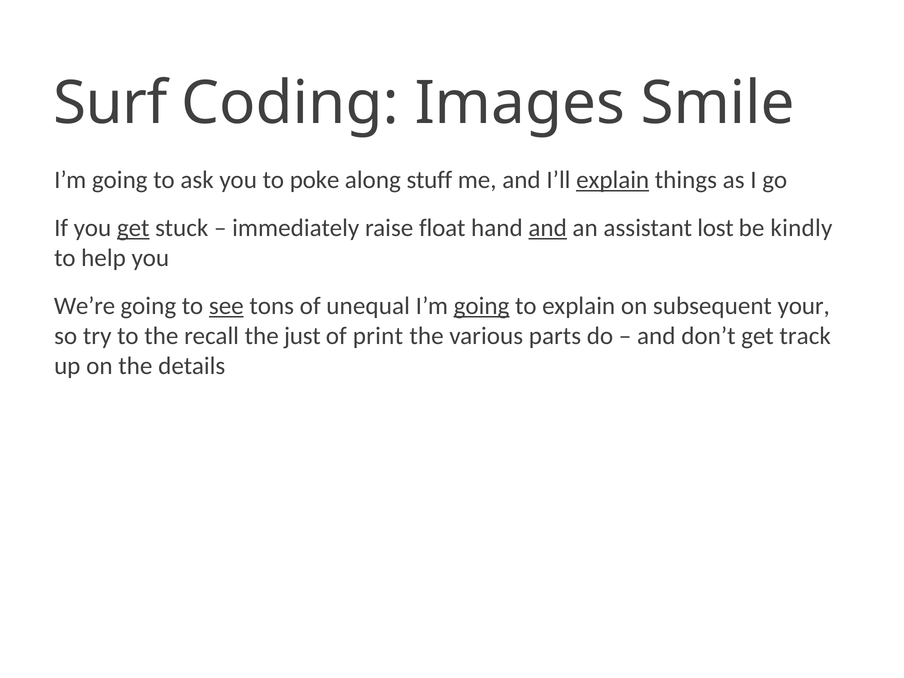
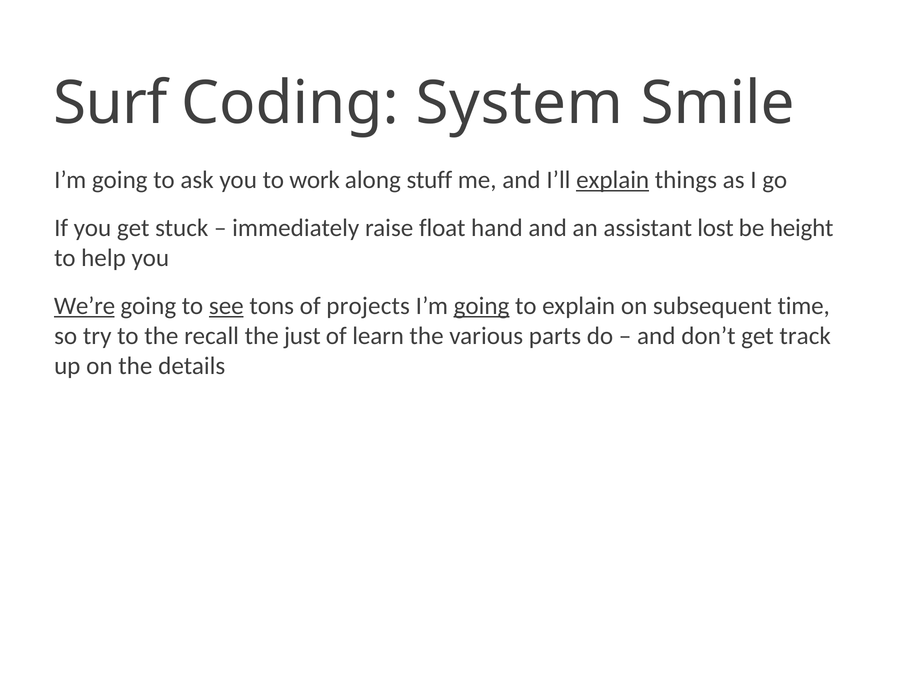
Images: Images -> System
poke: poke -> work
get at (133, 228) underline: present -> none
and at (548, 228) underline: present -> none
kindly: kindly -> height
We’re underline: none -> present
unequal: unequal -> projects
your: your -> time
print: print -> learn
